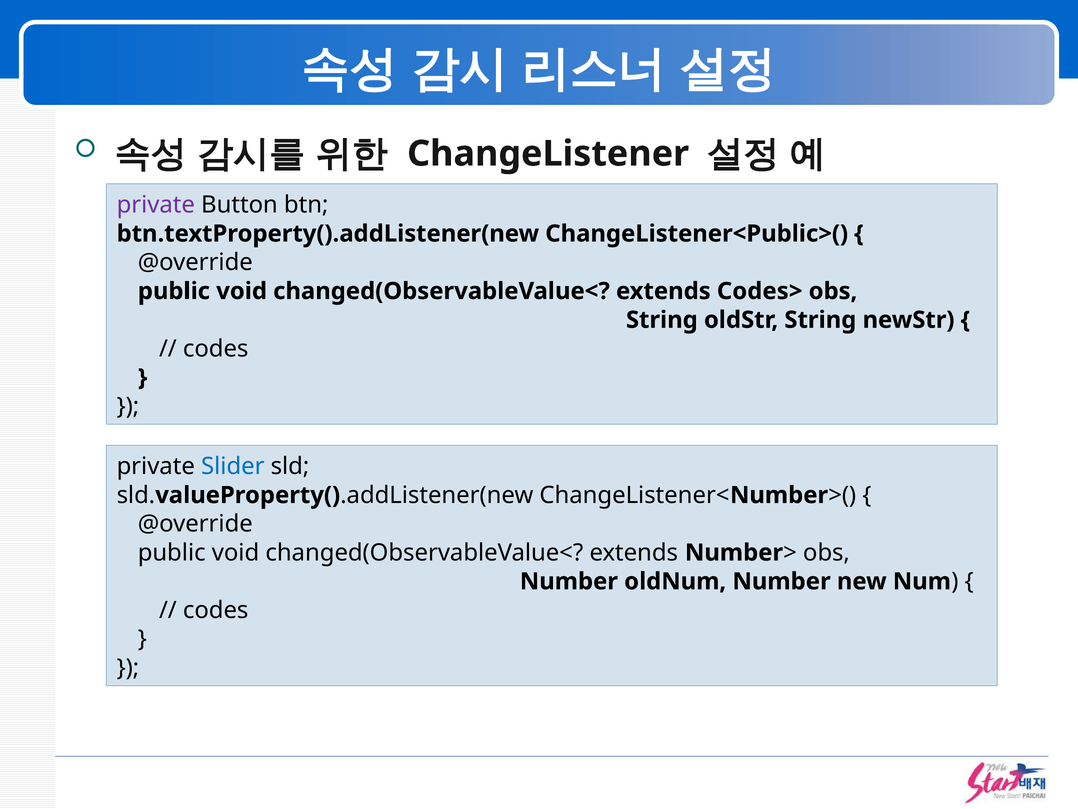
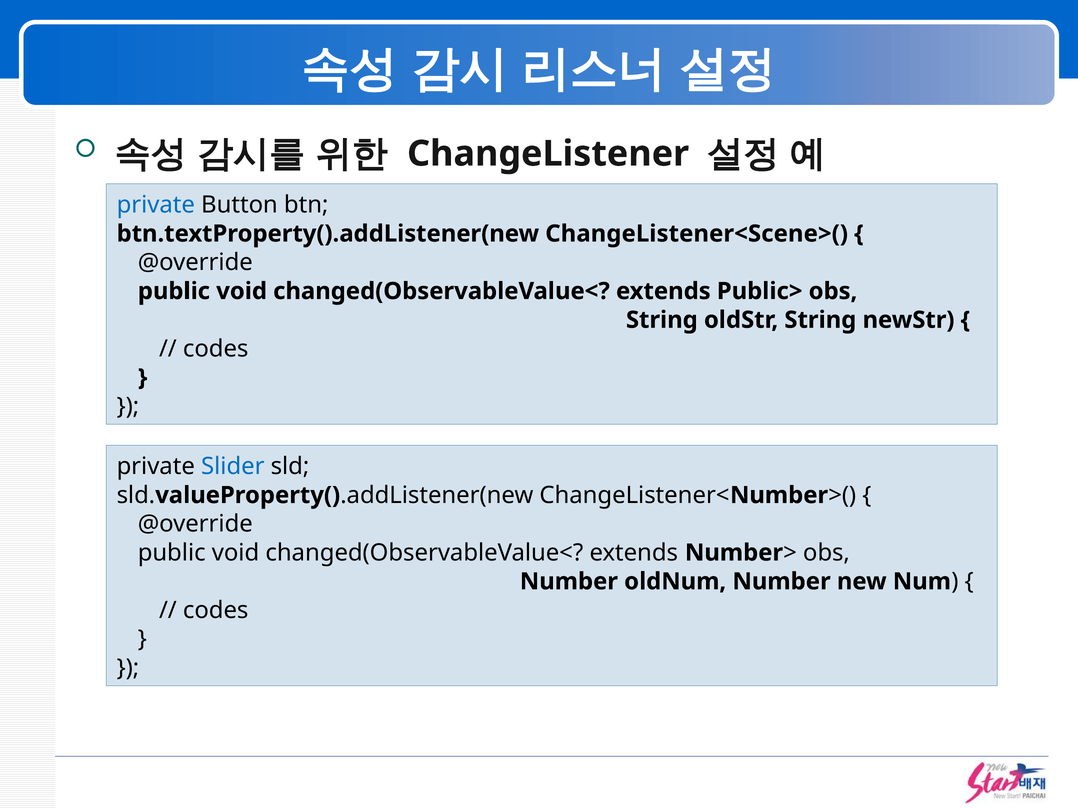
private at (156, 205) colour: purple -> blue
ChangeListener<Public>(: ChangeListener<Public>( -> ChangeListener<Scene>(
Codes>: Codes> -> Public>
